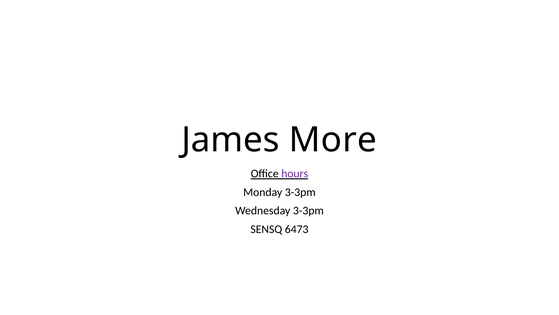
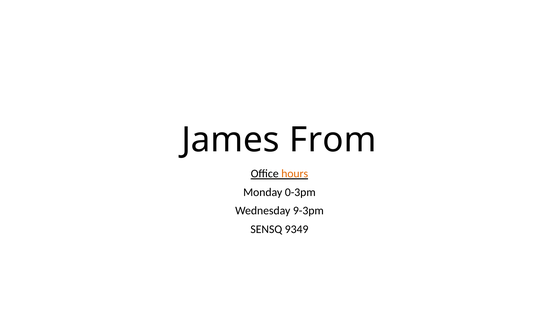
More: More -> From
hours colour: purple -> orange
Monday 3-3pm: 3-3pm -> 0-3pm
Wednesday 3-3pm: 3-3pm -> 9-3pm
6473: 6473 -> 9349
